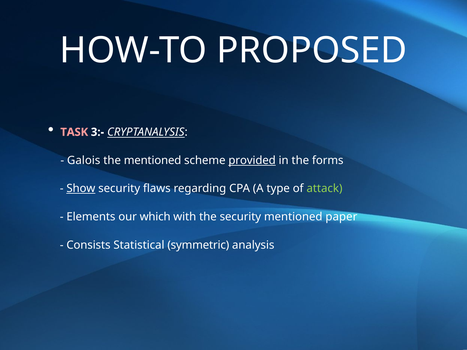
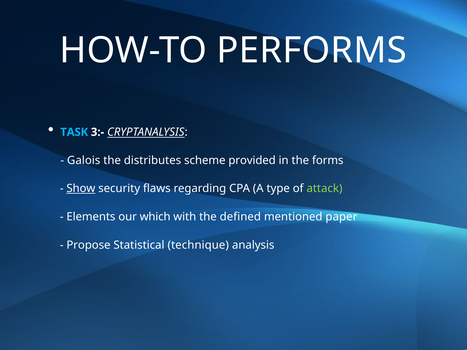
PROPOSED: PROPOSED -> PERFORMS
TASK colour: pink -> light blue
the mentioned: mentioned -> distributes
provided underline: present -> none
the security: security -> defined
Consists: Consists -> Propose
symmetric: symmetric -> technique
